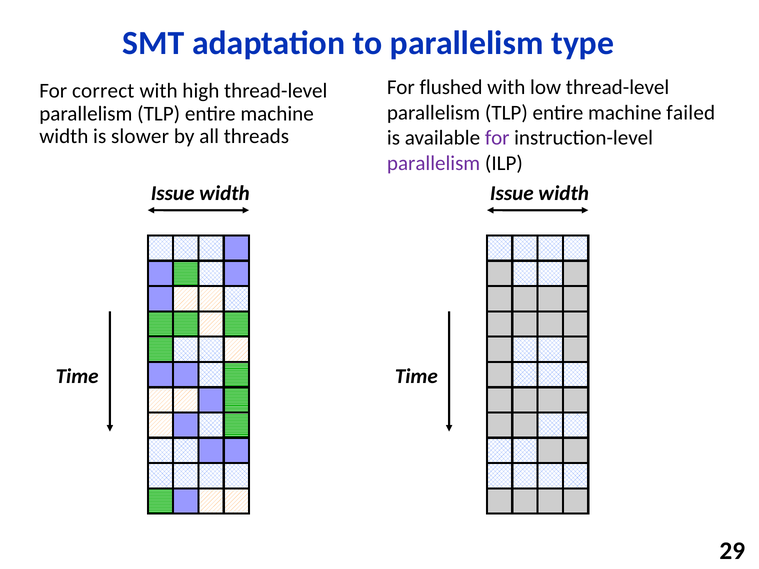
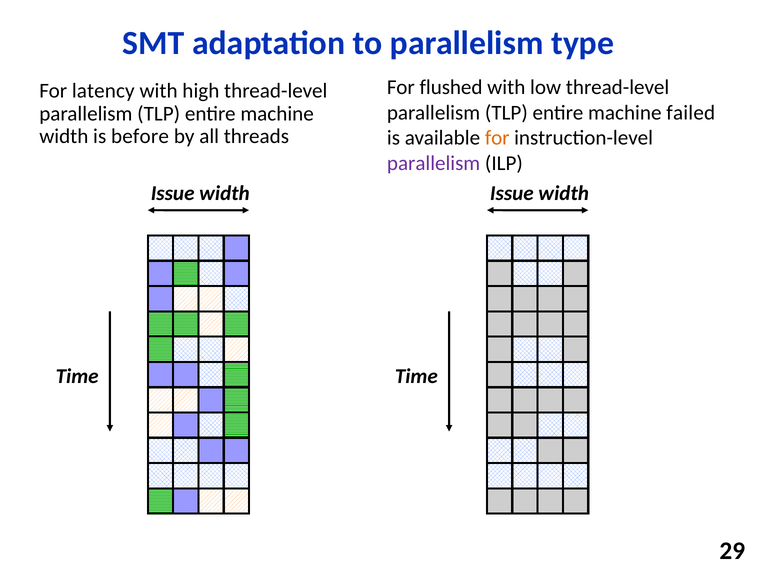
correct: correct -> latency
slower: slower -> before
for at (497, 138) colour: purple -> orange
